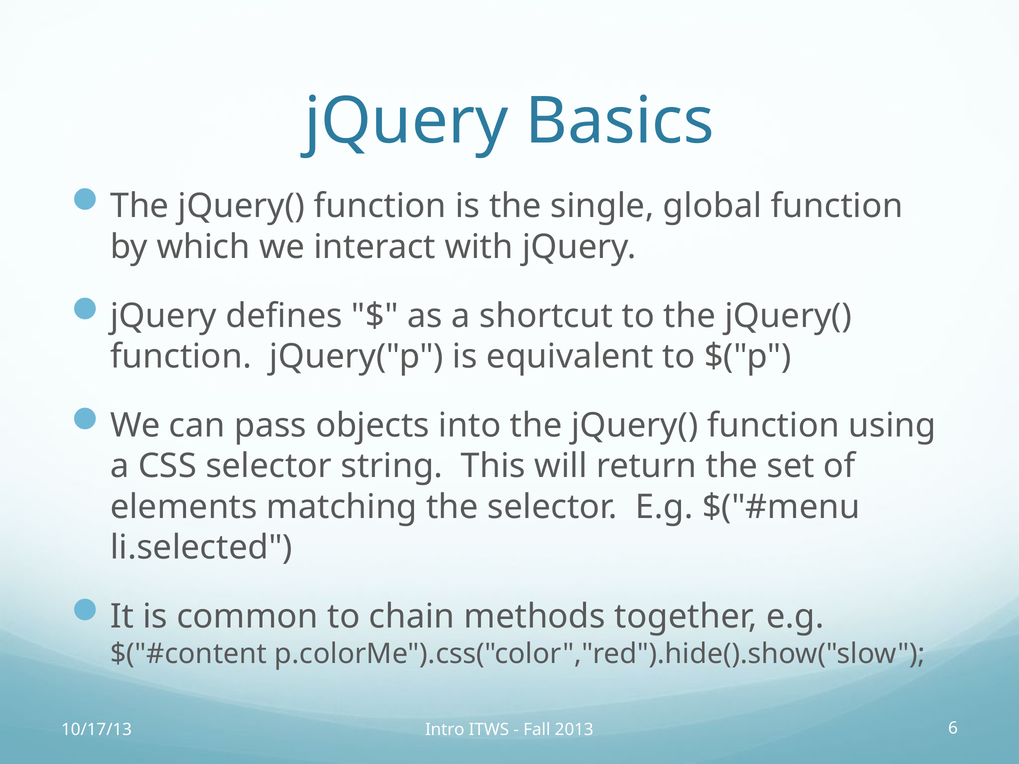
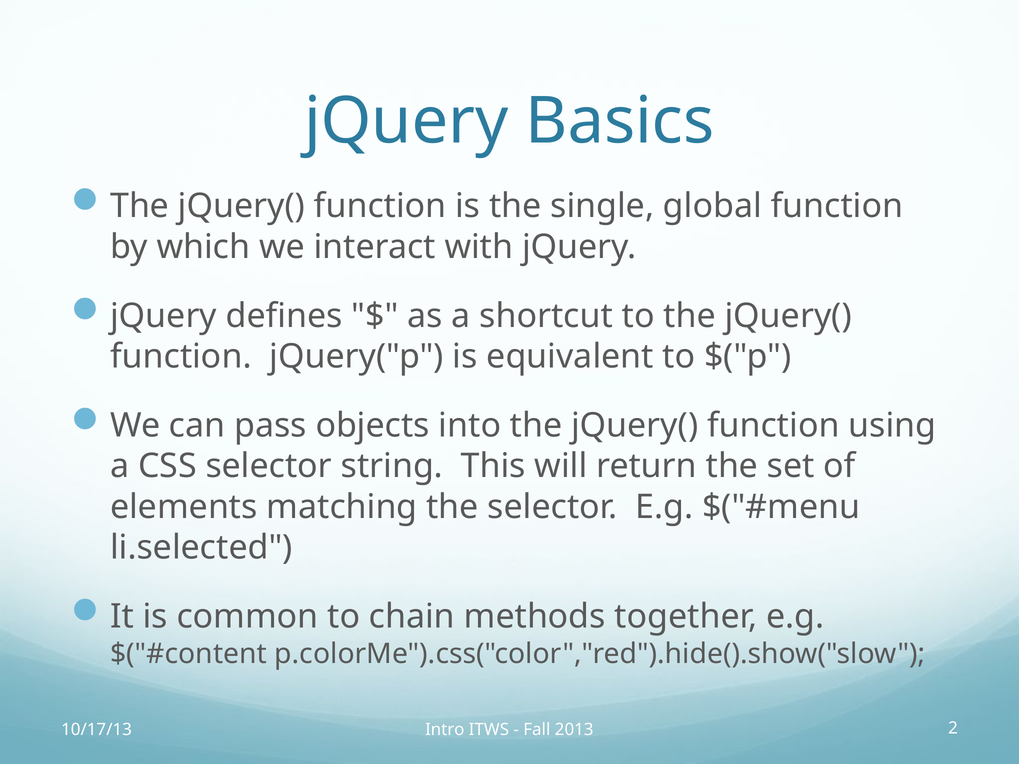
6: 6 -> 2
